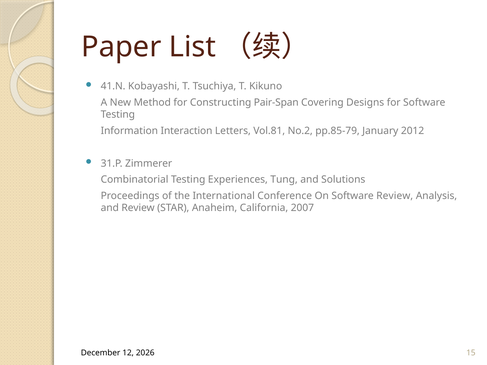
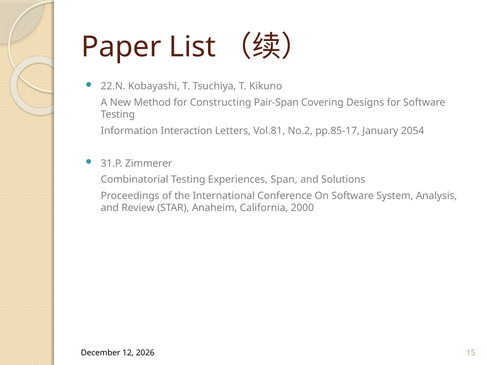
41.N: 41.N -> 22.N
pp.85-79: pp.85-79 -> pp.85-17
2012: 2012 -> 2054
Tung: Tung -> Span
Software Review: Review -> System
2007: 2007 -> 2000
